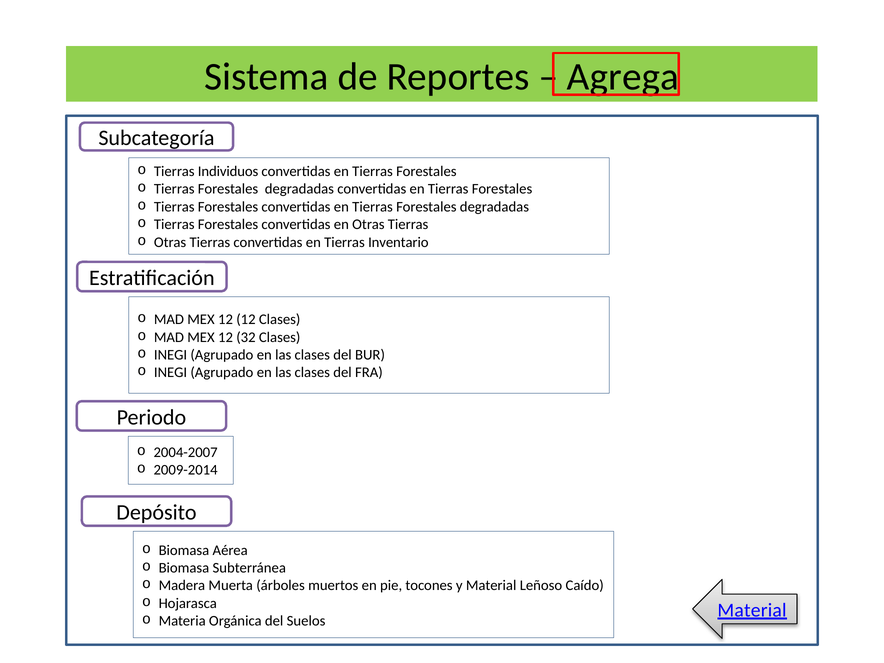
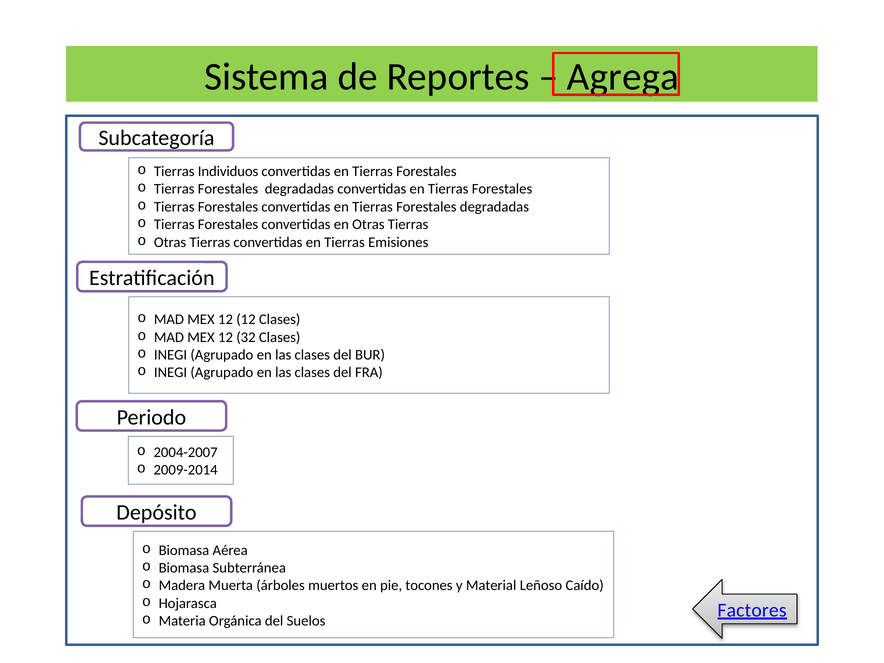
Inventario: Inventario -> Emisiones
Material at (752, 610): Material -> Factores
